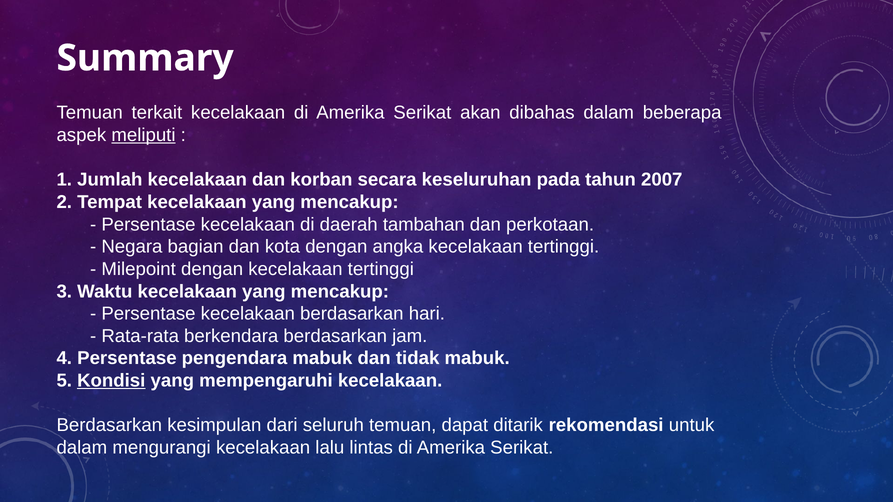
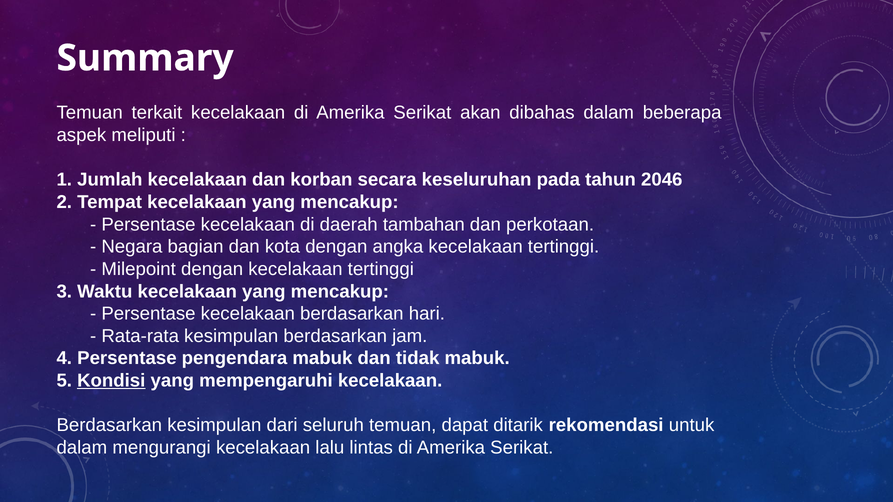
meliputi underline: present -> none
2007: 2007 -> 2046
Rata-rata berkendara: berkendara -> kesimpulan
